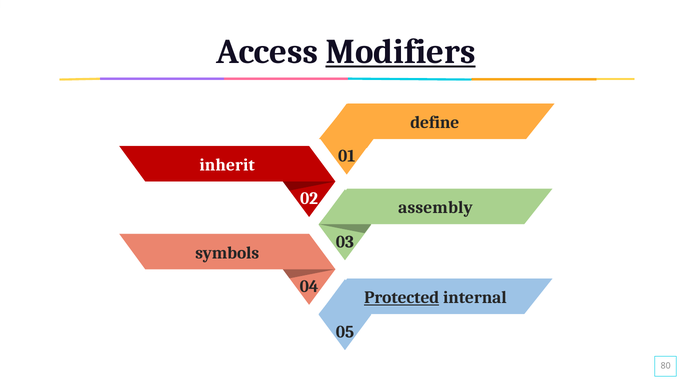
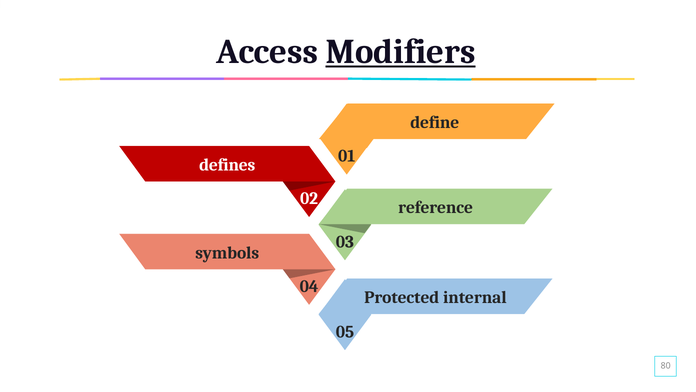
inherit: inherit -> defines
assembly: assembly -> reference
Protected underline: present -> none
